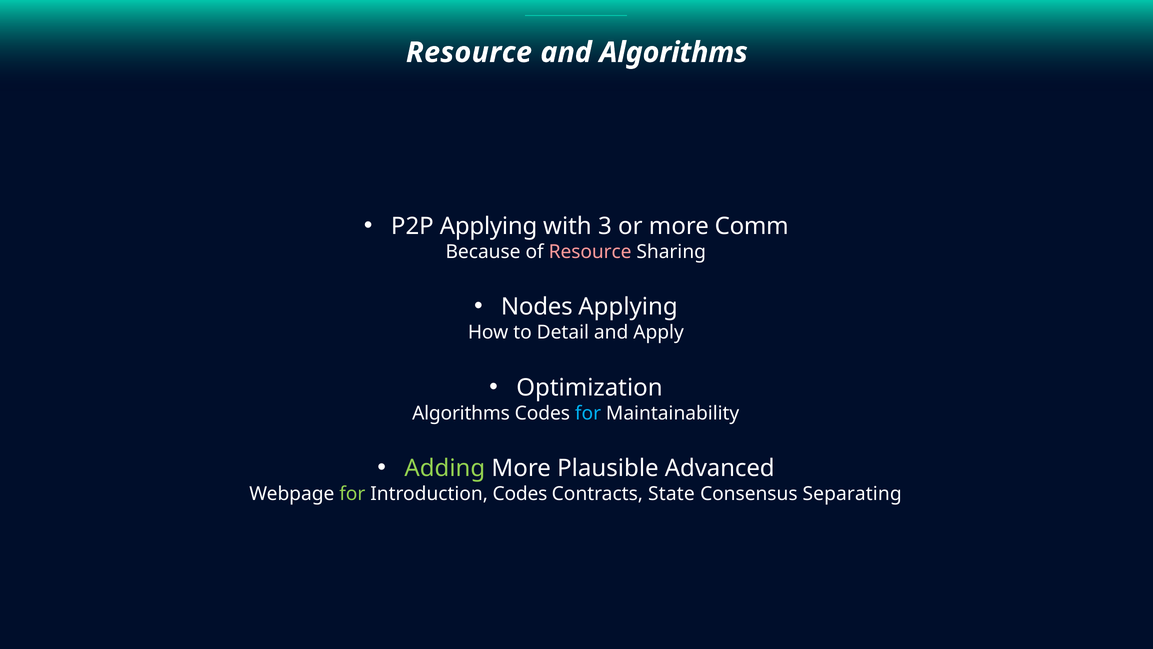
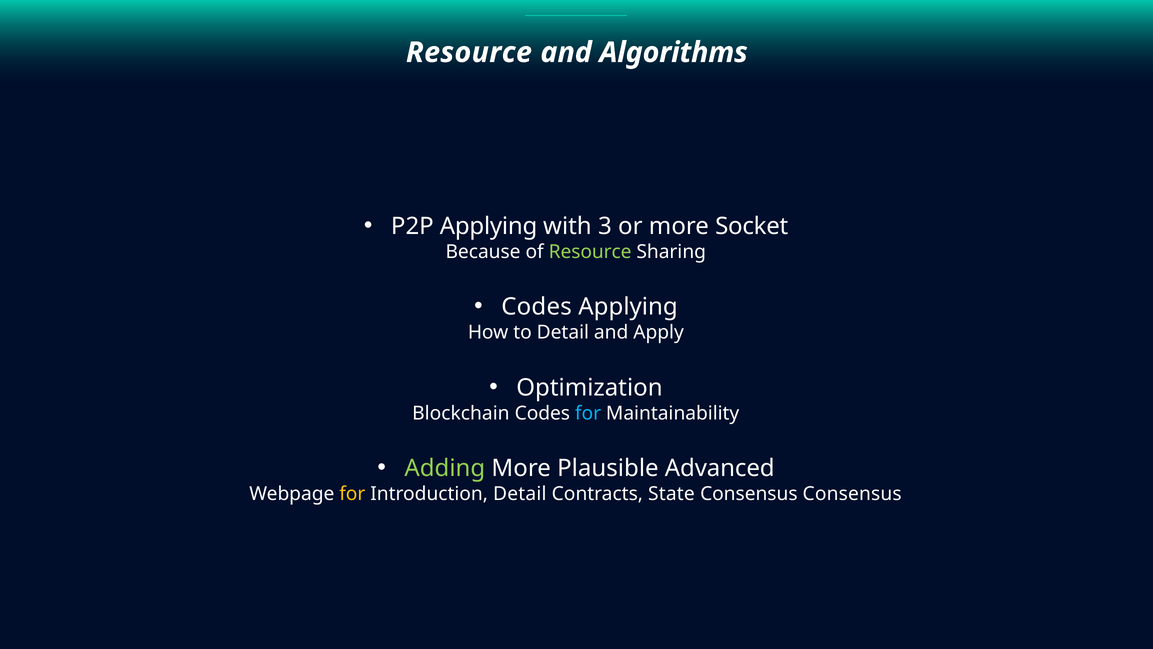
Comm: Comm -> Socket
Resource at (590, 252) colour: pink -> light green
Nodes at (537, 307): Nodes -> Codes
Algorithms at (461, 413): Algorithms -> Blockchain
for at (352, 494) colour: light green -> yellow
Introduction Codes: Codes -> Detail
Consensus Separating: Separating -> Consensus
